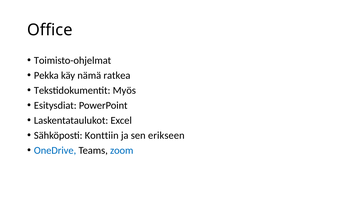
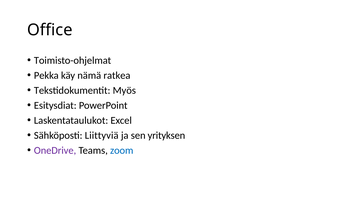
Konttiin: Konttiin -> Liittyviä
erikseen: erikseen -> yrityksen
OneDrive colour: blue -> purple
